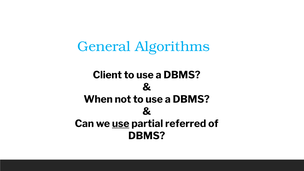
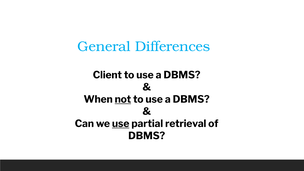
Algorithms: Algorithms -> Differences
not underline: none -> present
referred: referred -> retrieval
